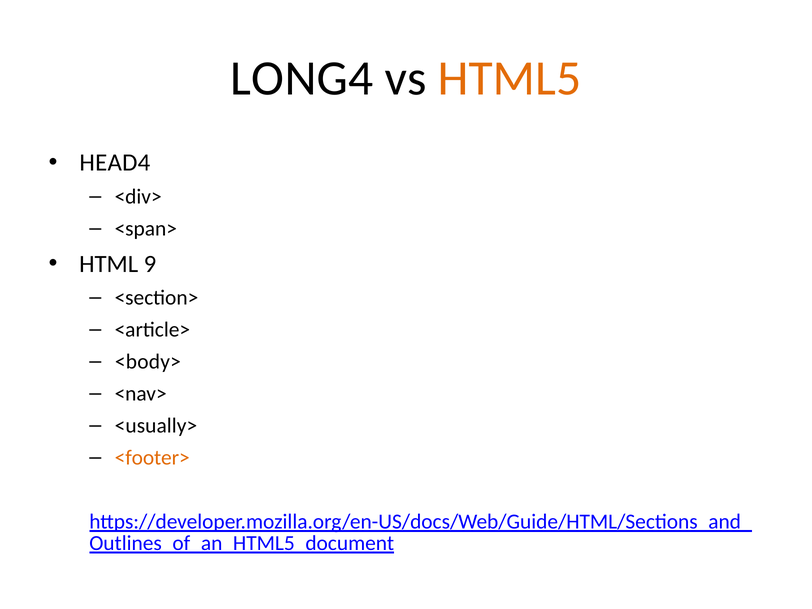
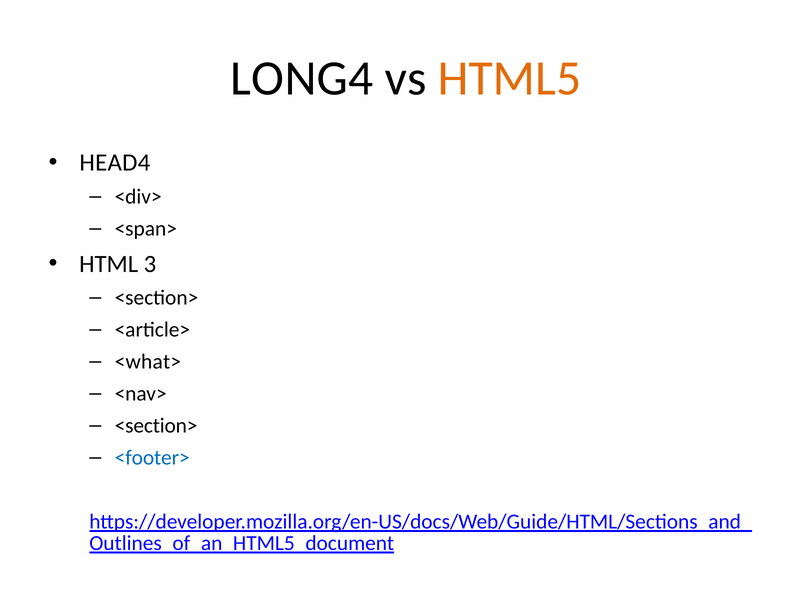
9: 9 -> 3
<body>: <body> -> <what>
<usually> at (156, 426): <usually> -> <section>
<footer> colour: orange -> blue
